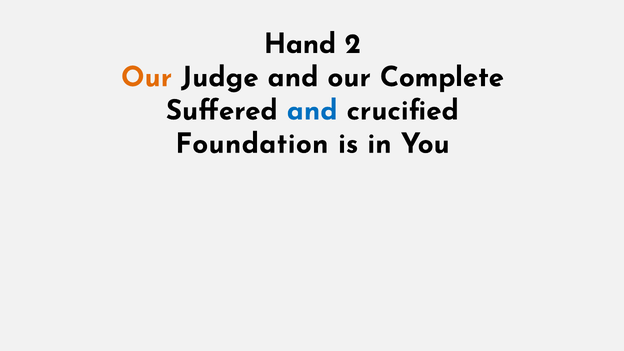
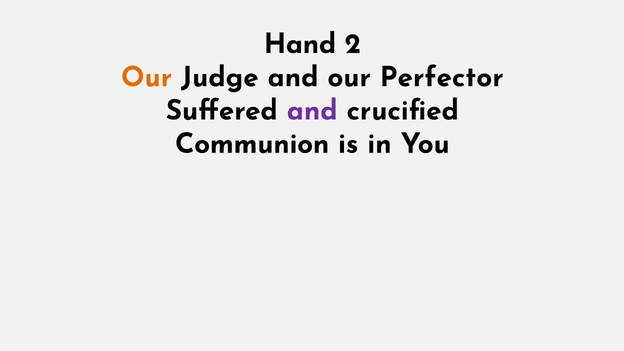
Complete: Complete -> Perfector
and at (312, 110) colour: blue -> purple
Foundation: Foundation -> Communion
